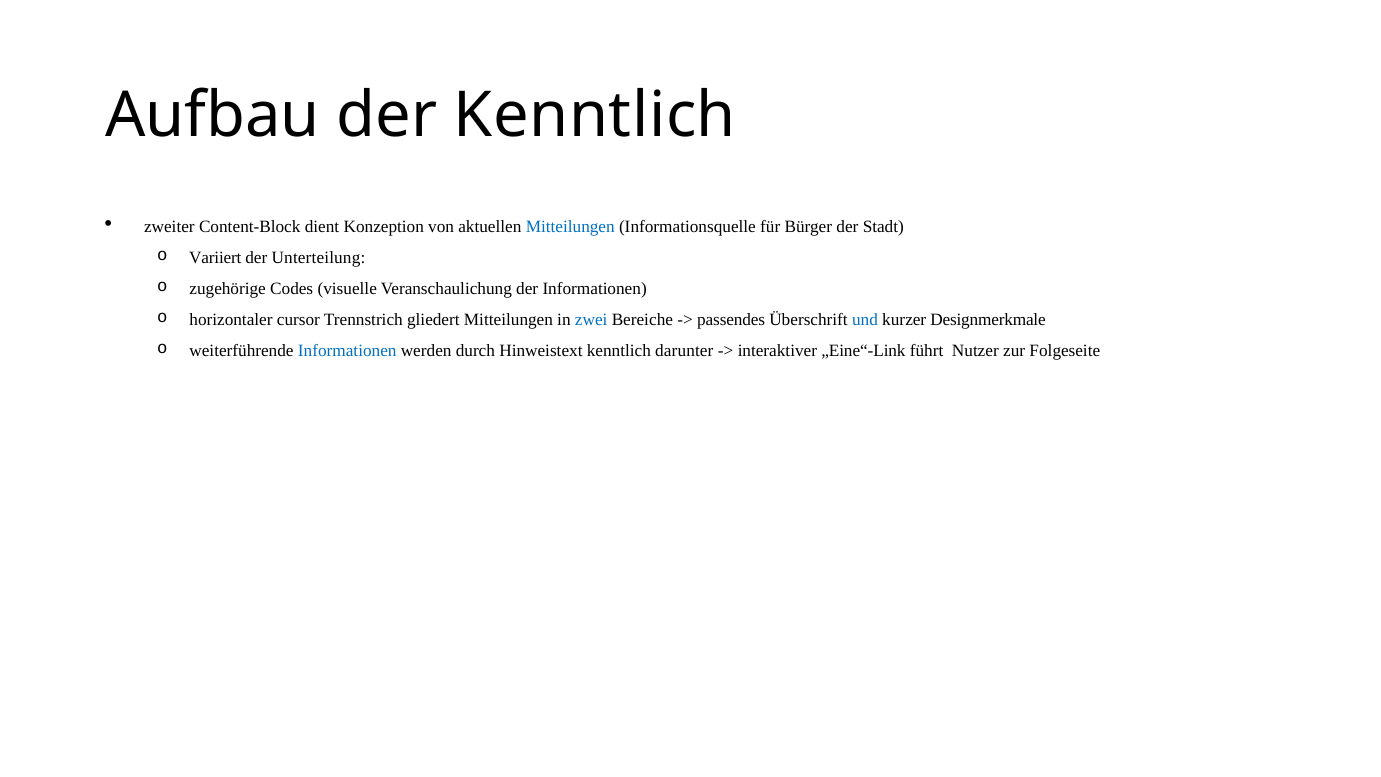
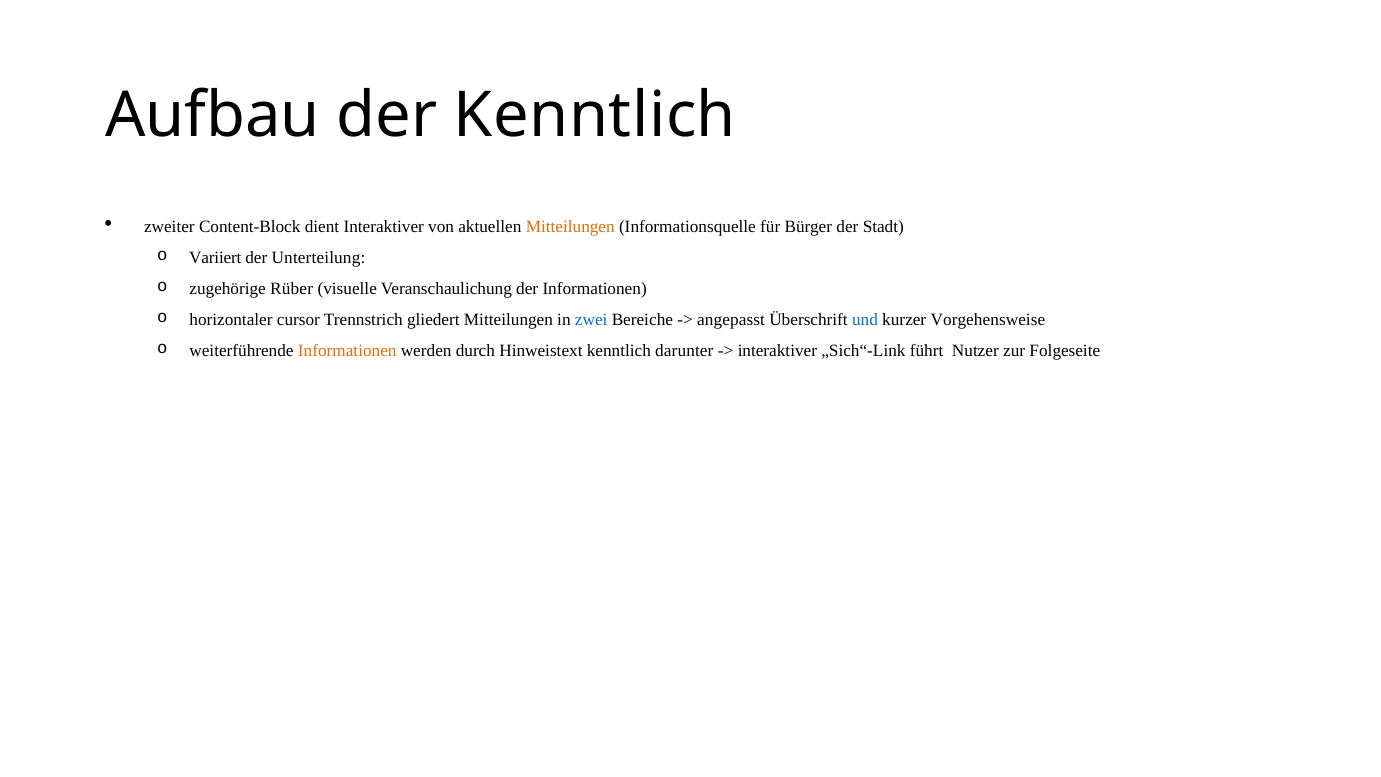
dient Konzeption: Konzeption -> Interaktiver
Mitteilungen at (570, 227) colour: blue -> orange
Codes: Codes -> Rüber
passendes: passendes -> angepasst
Designmerkmale: Designmerkmale -> Vorgehensweise
Informationen at (347, 351) colour: blue -> orange
„Eine“-Link: „Eine“-Link -> „Sich“-Link
